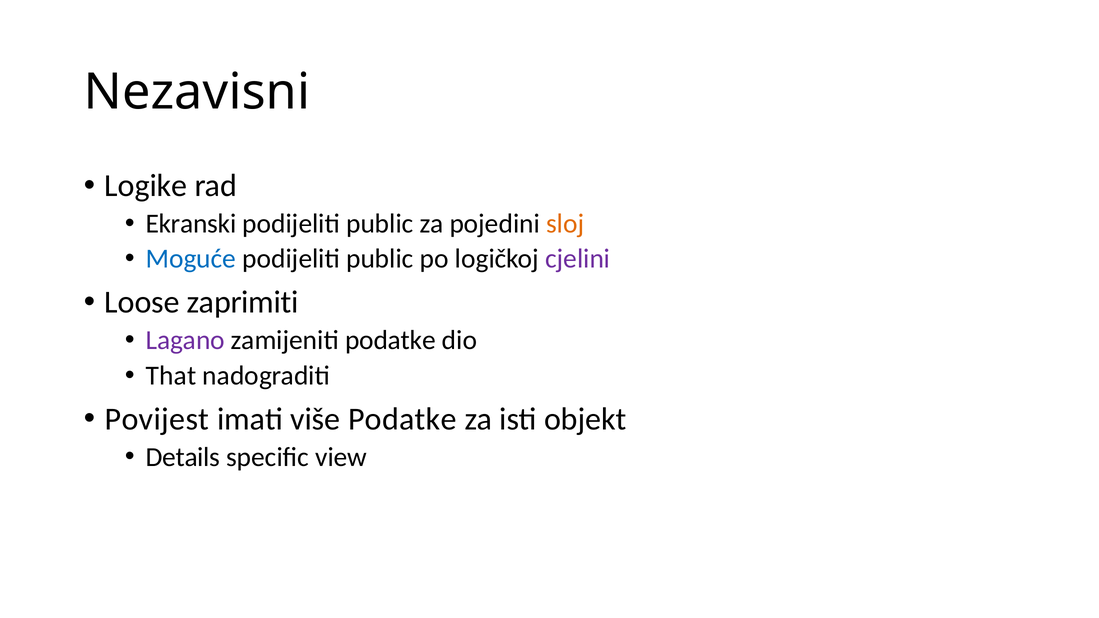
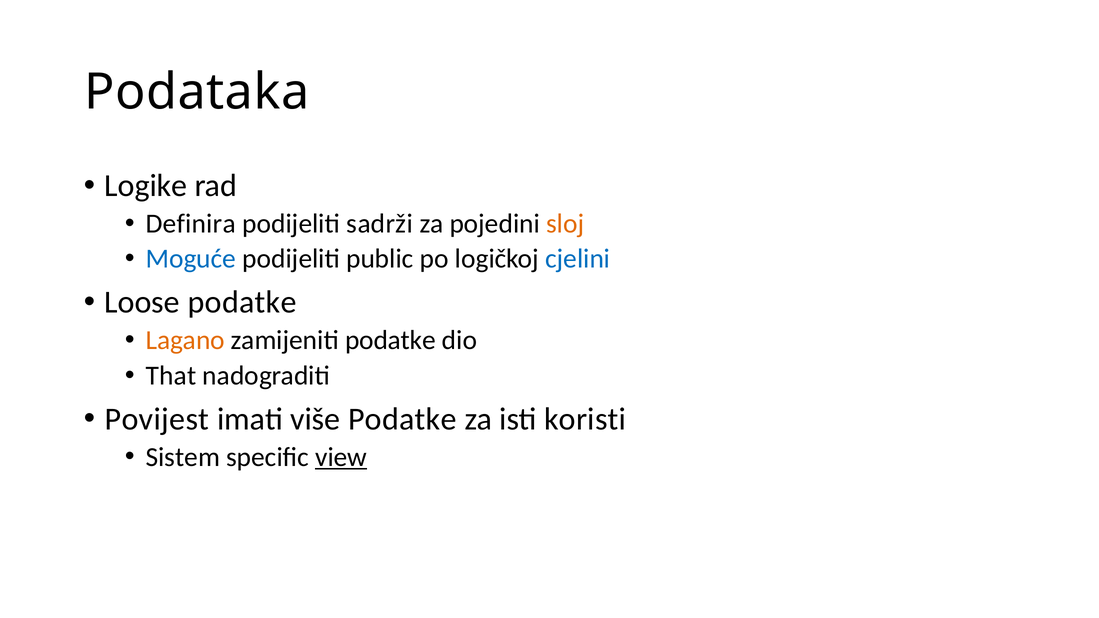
Nezavisni: Nezavisni -> Podataka
Ekranski: Ekranski -> Definira
public at (380, 224): public -> sadrži
cjelini colour: purple -> blue
Loose zaprimiti: zaprimiti -> podatke
Lagano colour: purple -> orange
objekt: objekt -> koristi
Details: Details -> Sistem
view underline: none -> present
